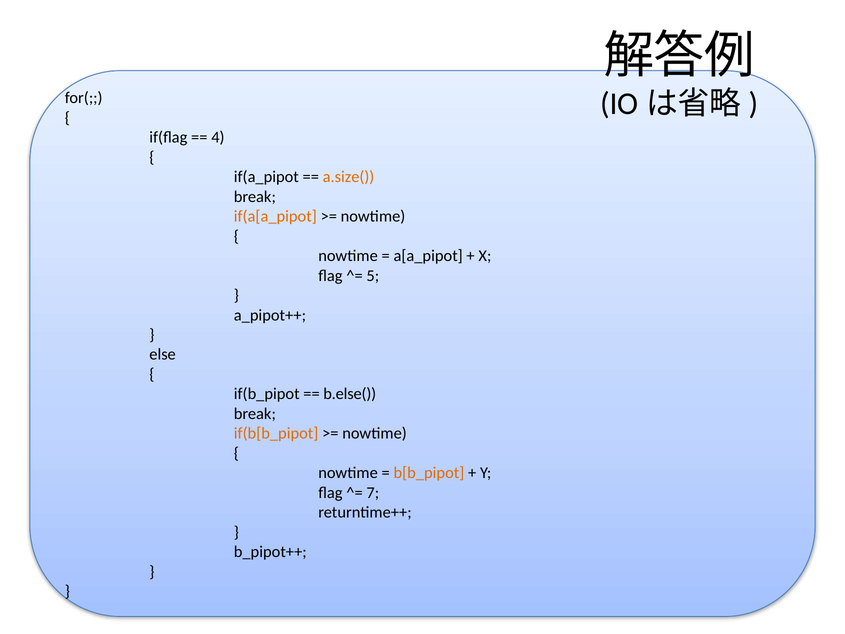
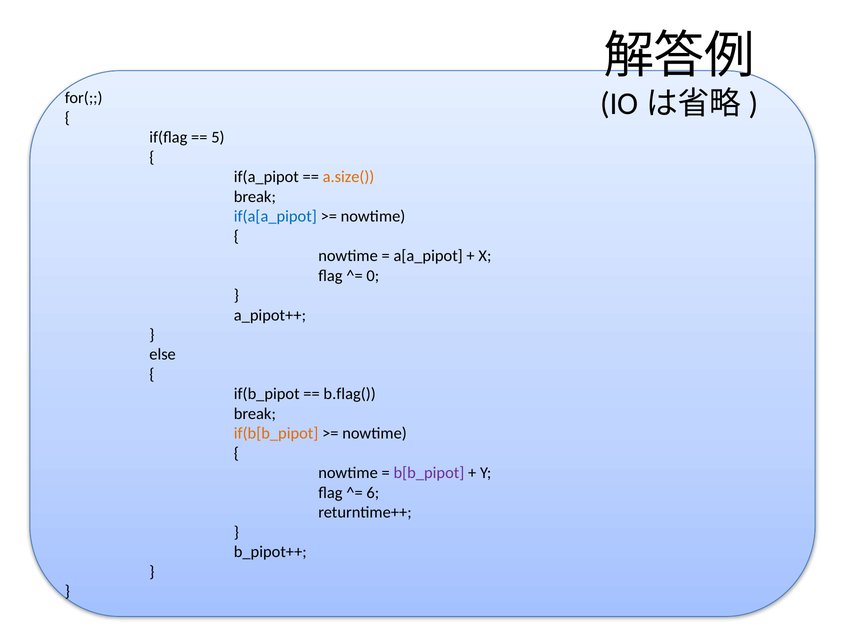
4: 4 -> 5
if(a[a_pipot colour: orange -> blue
5: 5 -> 0
b.else(: b.else( -> b.flag(
b[b_pipot colour: orange -> purple
7: 7 -> 6
